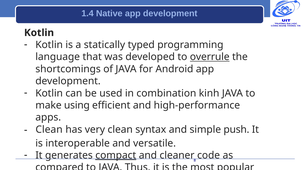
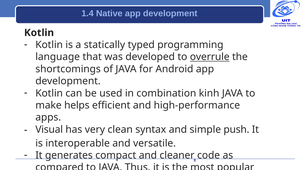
using: using -> helps
Clean at (49, 130): Clean -> Visual
compact underline: present -> none
